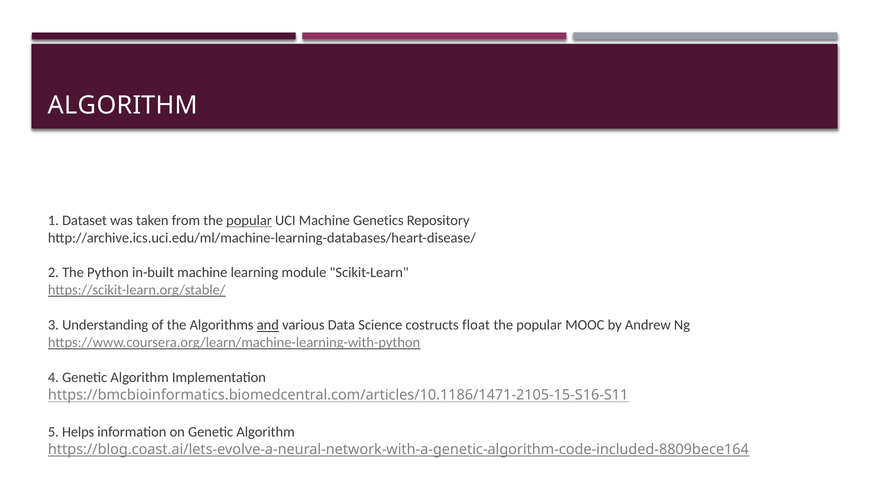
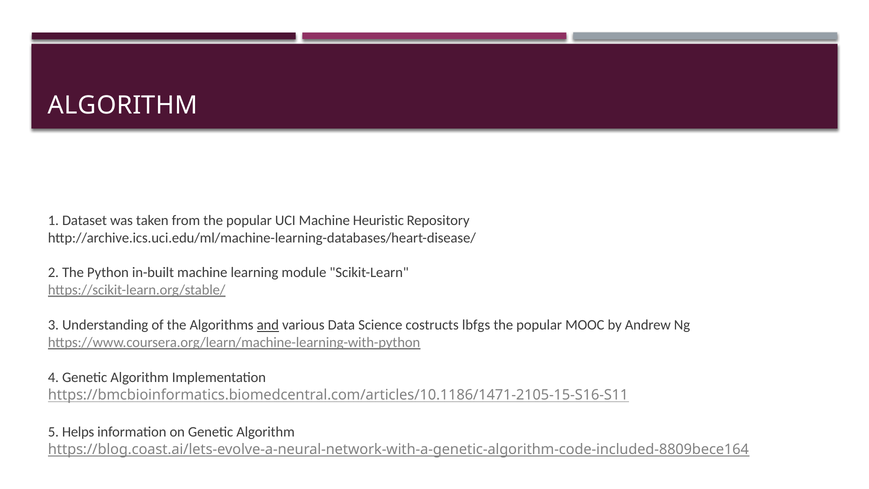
popular at (249, 220) underline: present -> none
Genetics: Genetics -> Heuristic
float: float -> lbfgs
